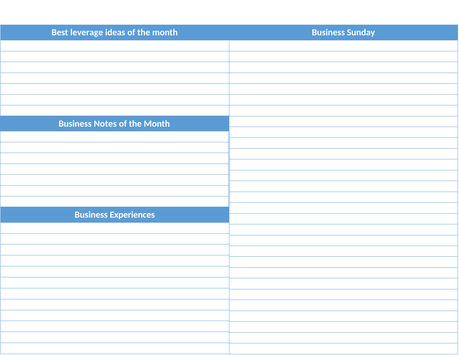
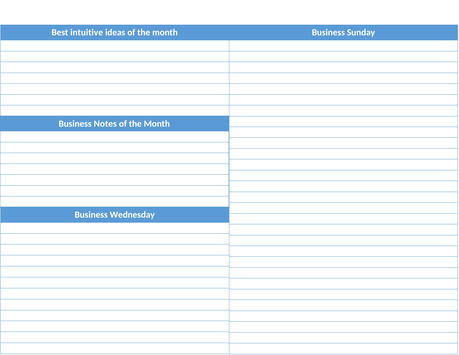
leverage: leverage -> intuitive
Experiences: Experiences -> Wednesday
